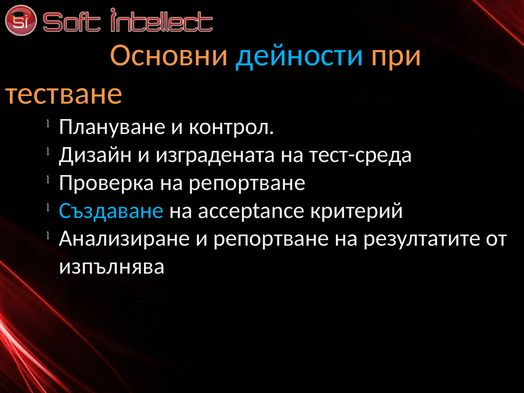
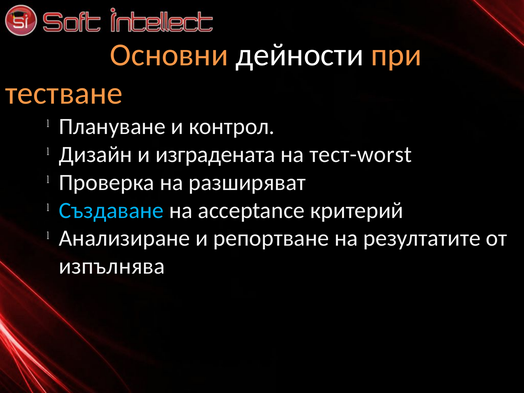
дейности colour: light blue -> white
тест-среда: тест-среда -> тест-worst
на репортване: репортване -> разширяват
